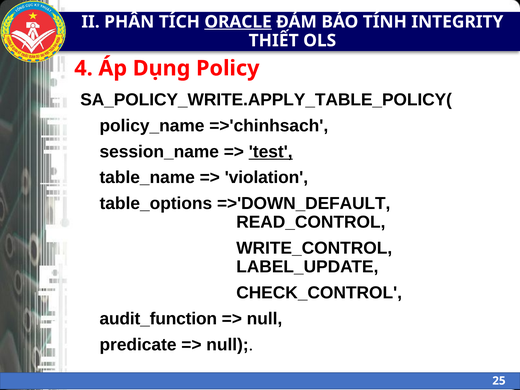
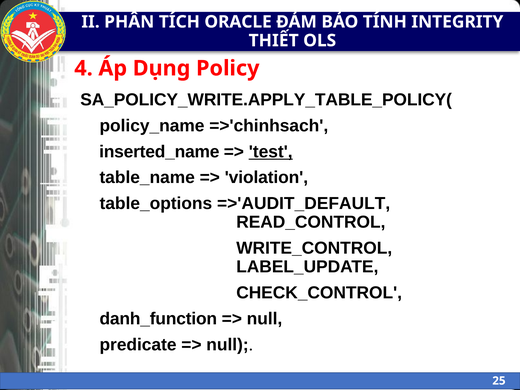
ORACLE underline: present -> none
session_name: session_name -> inserted_name
=>'DOWN_DEFAULT: =>'DOWN_DEFAULT -> =>'AUDIT_DEFAULT
audit_function: audit_function -> danh_function
